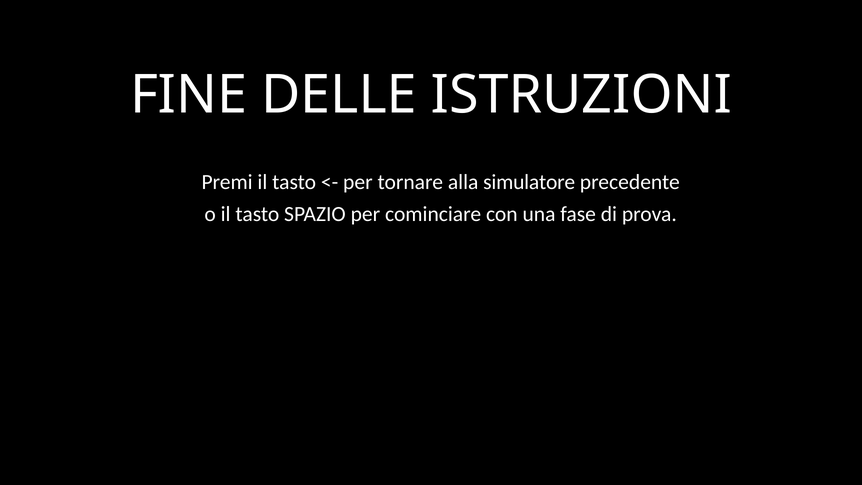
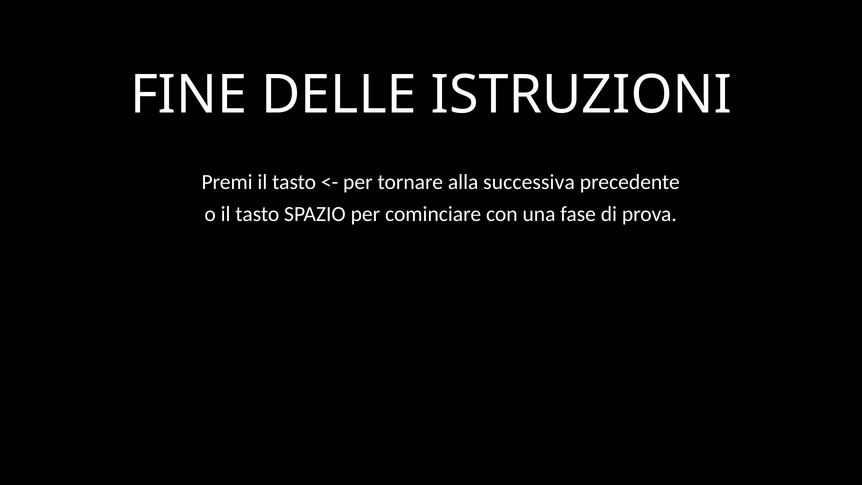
simulatore: simulatore -> successiva
